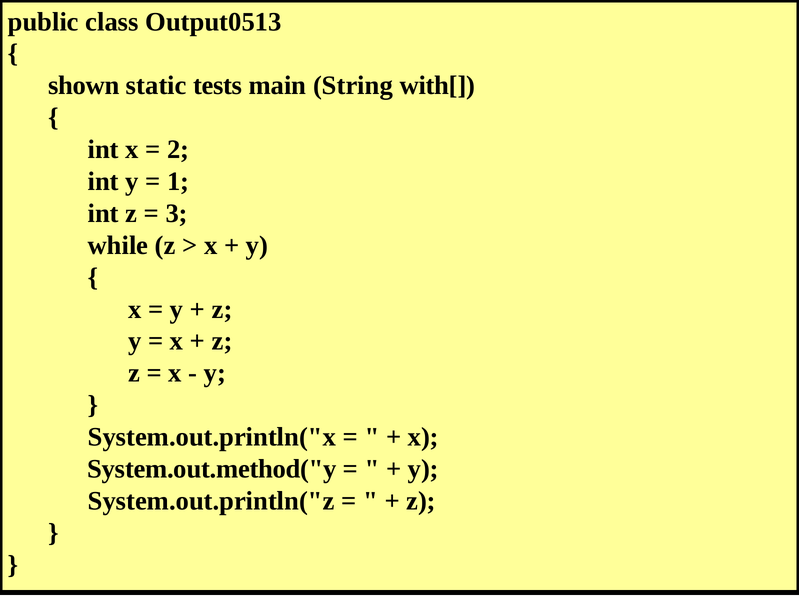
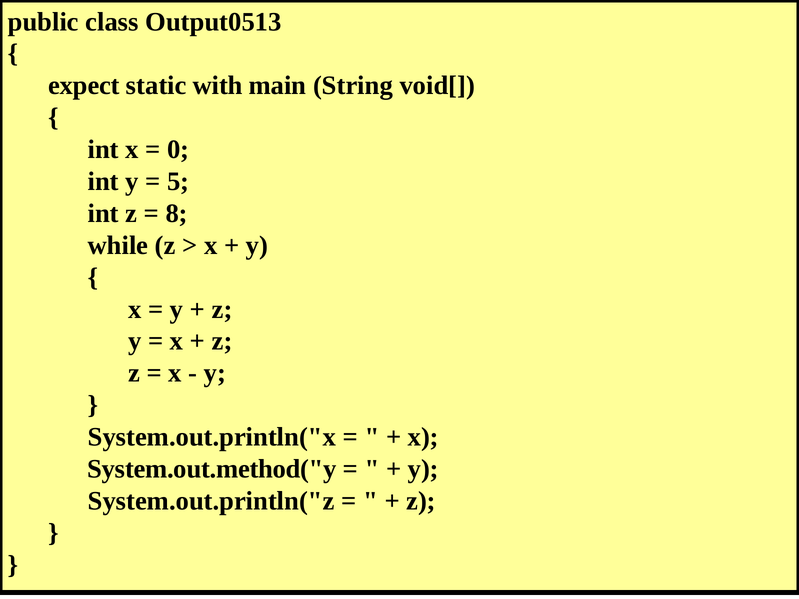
shown: shown -> expect
tests: tests -> with
with[: with[ -> void[
2: 2 -> 0
1: 1 -> 5
3: 3 -> 8
